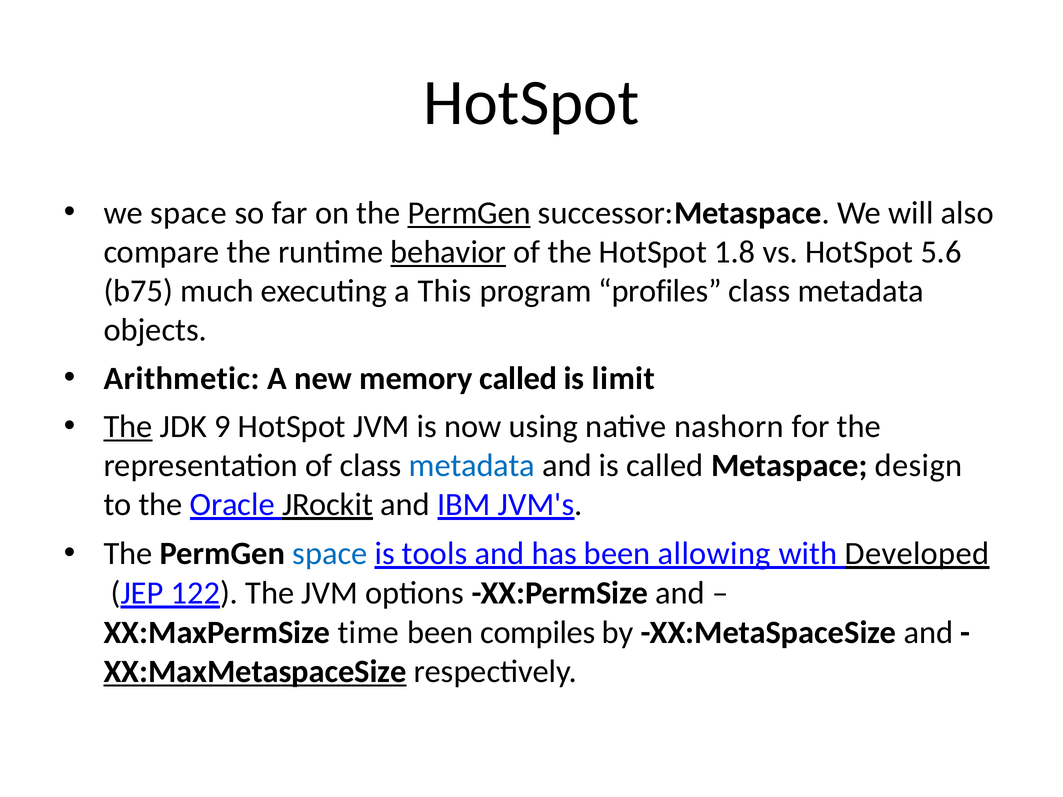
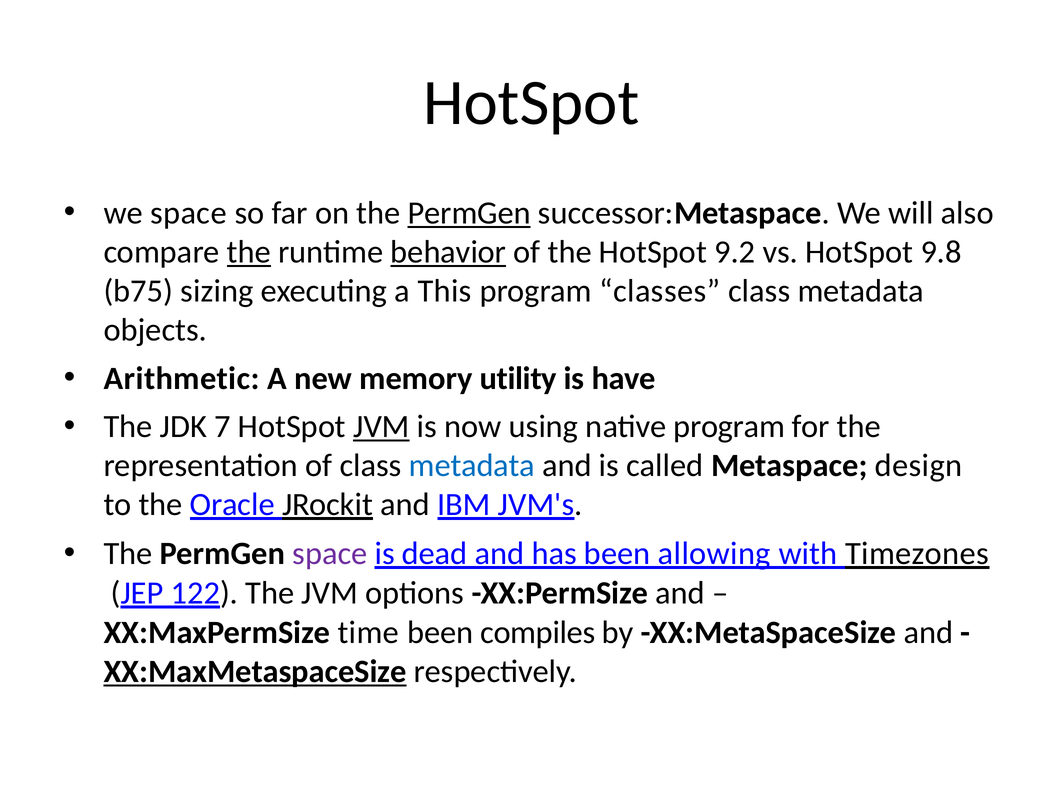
the at (249, 252) underline: none -> present
1.8: 1.8 -> 9.2
5.6: 5.6 -> 9.8
much: much -> sizing
profiles: profiles -> classes
memory called: called -> utility
limit: limit -> have
The at (128, 427) underline: present -> none
9: 9 -> 7
JVM at (381, 427) underline: none -> present
native nashorn: nashorn -> program
space at (330, 554) colour: blue -> purple
tools: tools -> dead
Developed: Developed -> Timezones
